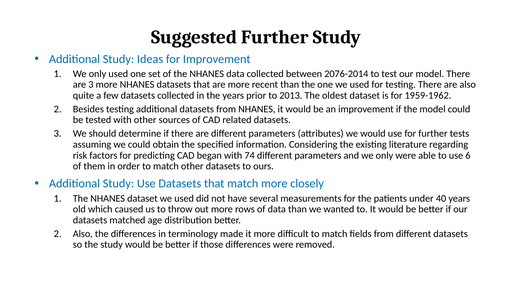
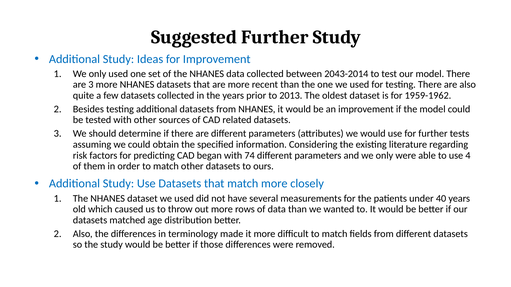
2076-2014: 2076-2014 -> 2043-2014
6: 6 -> 4
